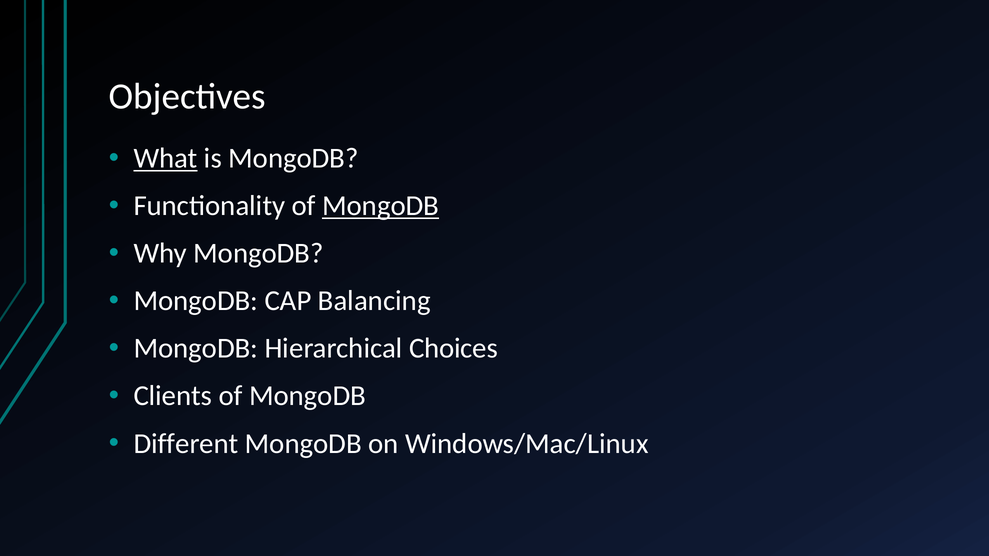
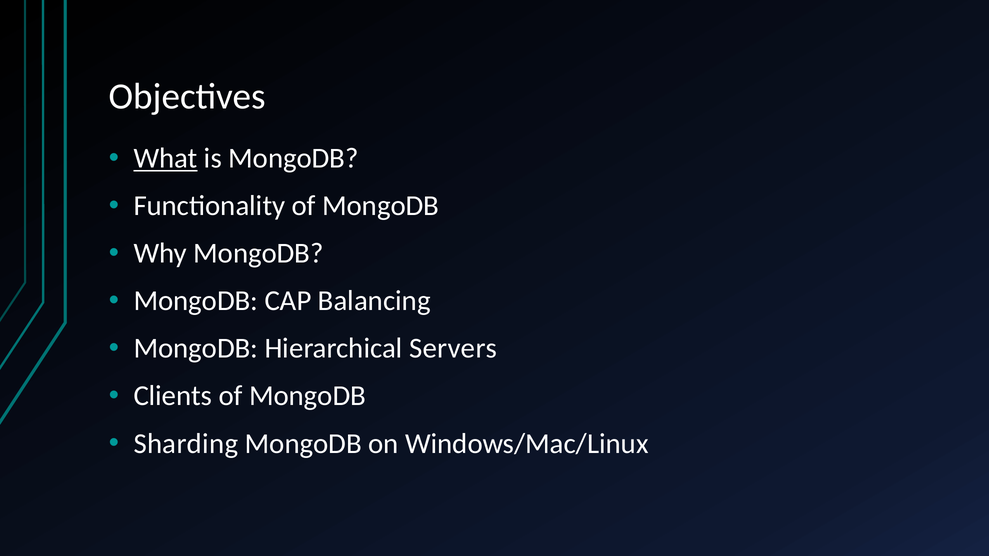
MongoDB at (381, 206) underline: present -> none
Choices: Choices -> Servers
Different: Different -> Sharding
